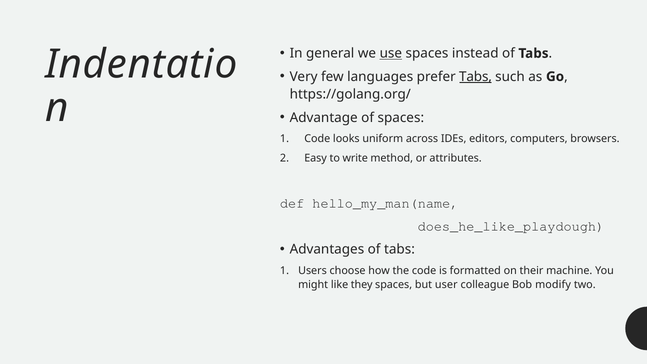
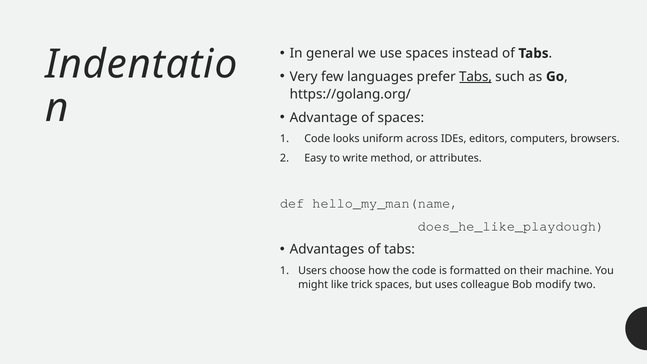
use underline: present -> none
they: they -> trick
user: user -> uses
